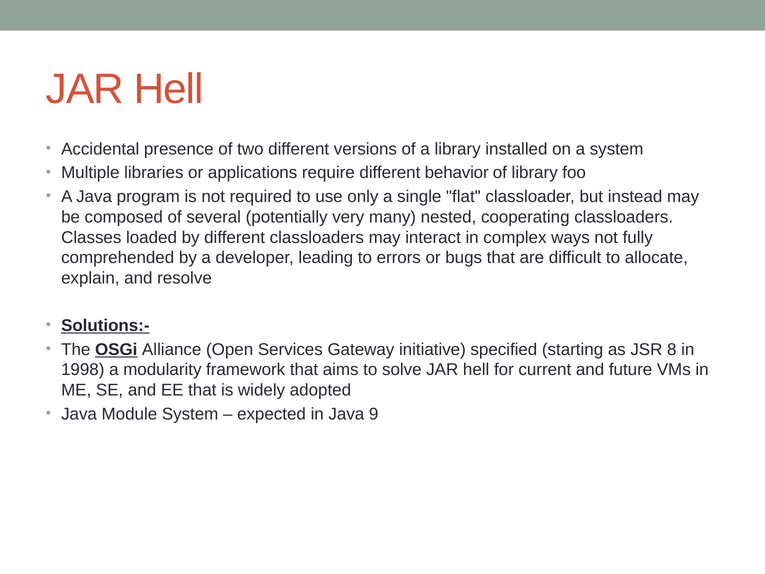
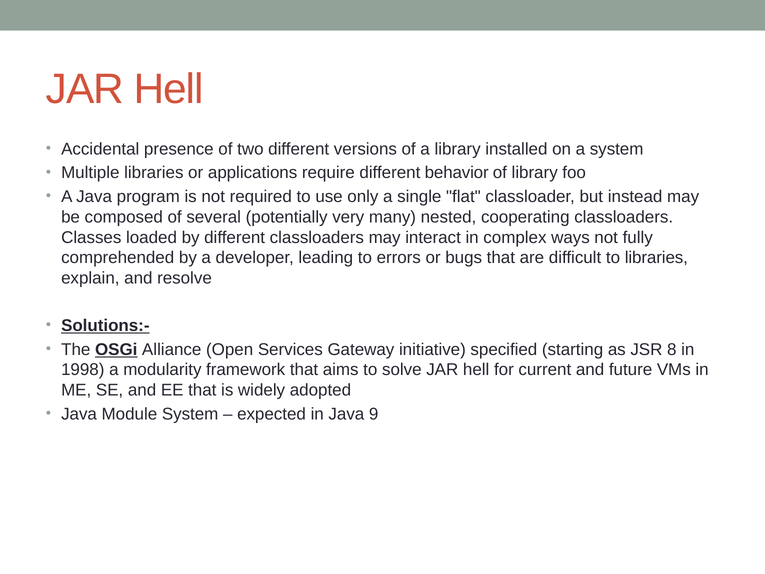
to allocate: allocate -> libraries
